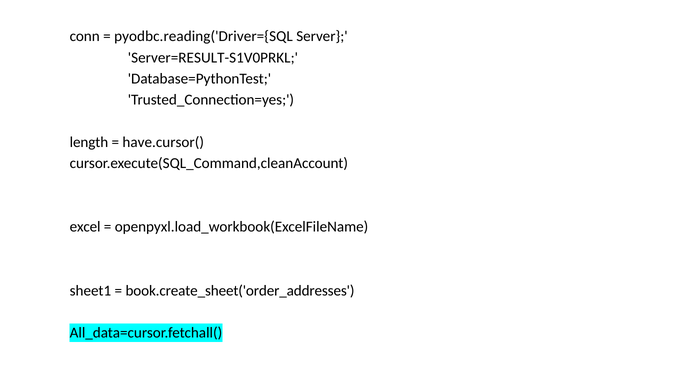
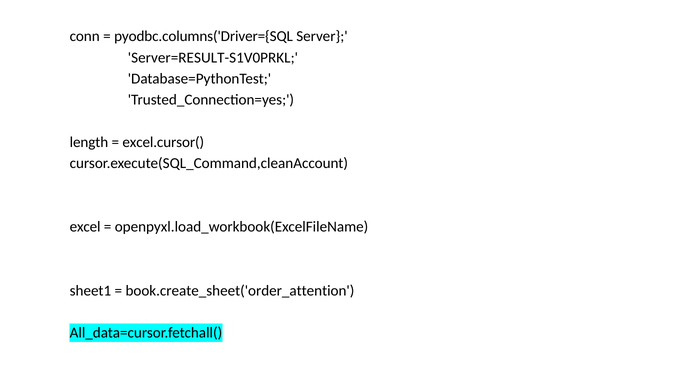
pyodbc.reading('Driver={SQL: pyodbc.reading('Driver={SQL -> pyodbc.columns('Driver={SQL
have.cursor(: have.cursor( -> excel.cursor(
book.create_sheet('order_addresses: book.create_sheet('order_addresses -> book.create_sheet('order_attention
